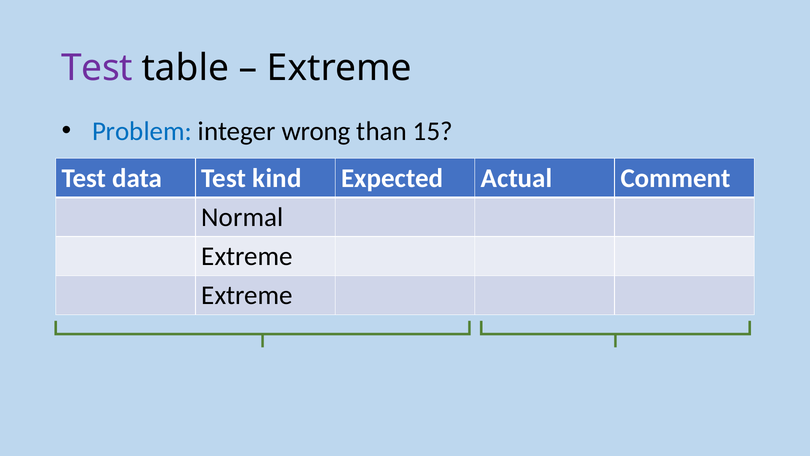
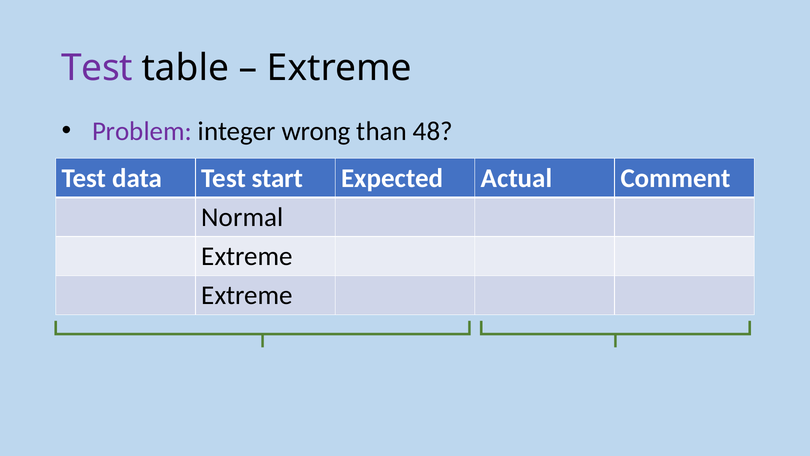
Problem colour: blue -> purple
15: 15 -> 48
kind: kind -> start
